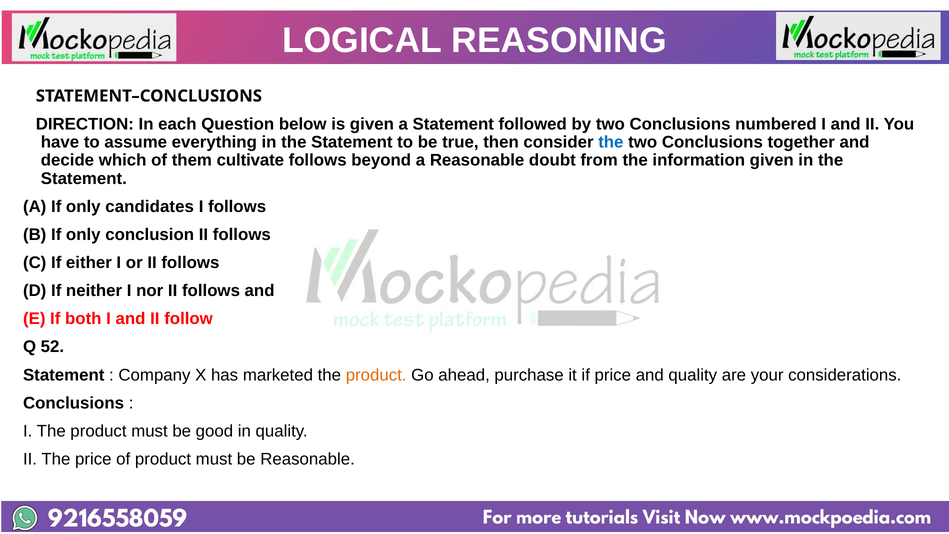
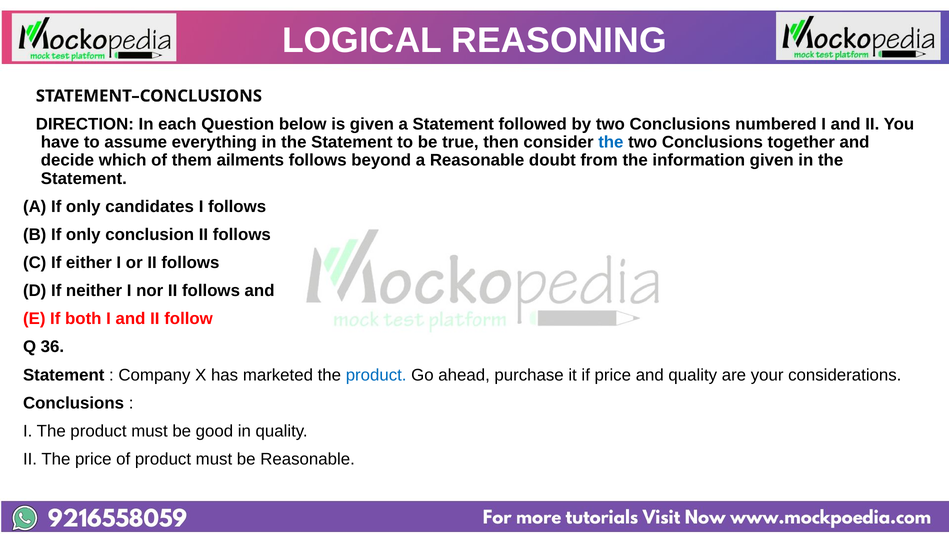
cultivate: cultivate -> ailments
52: 52 -> 36
product at (376, 375) colour: orange -> blue
